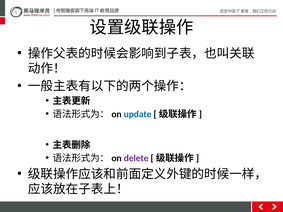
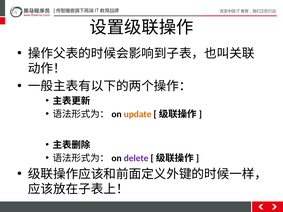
update colour: blue -> orange
